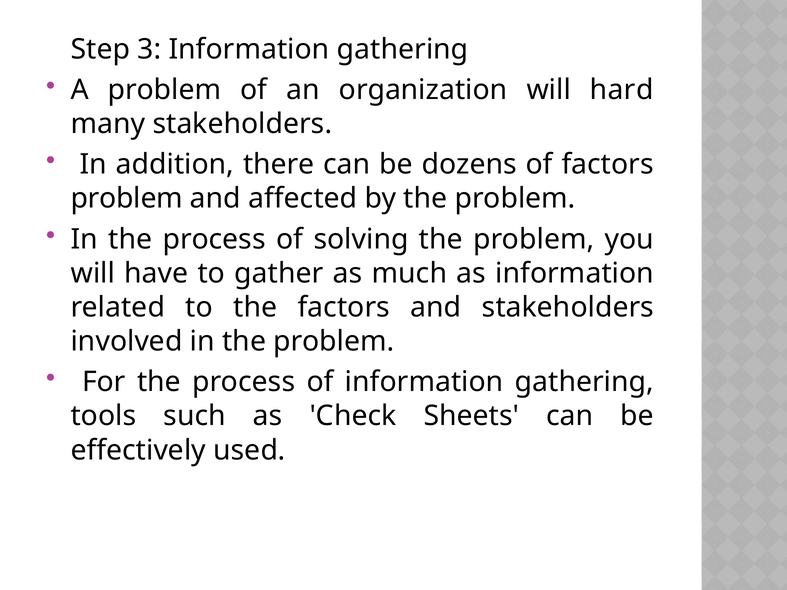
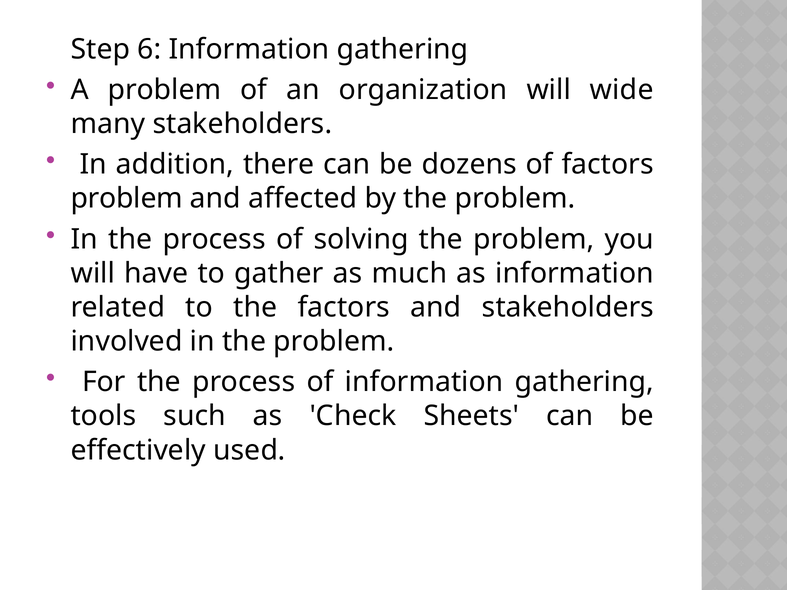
3: 3 -> 6
hard: hard -> wide
